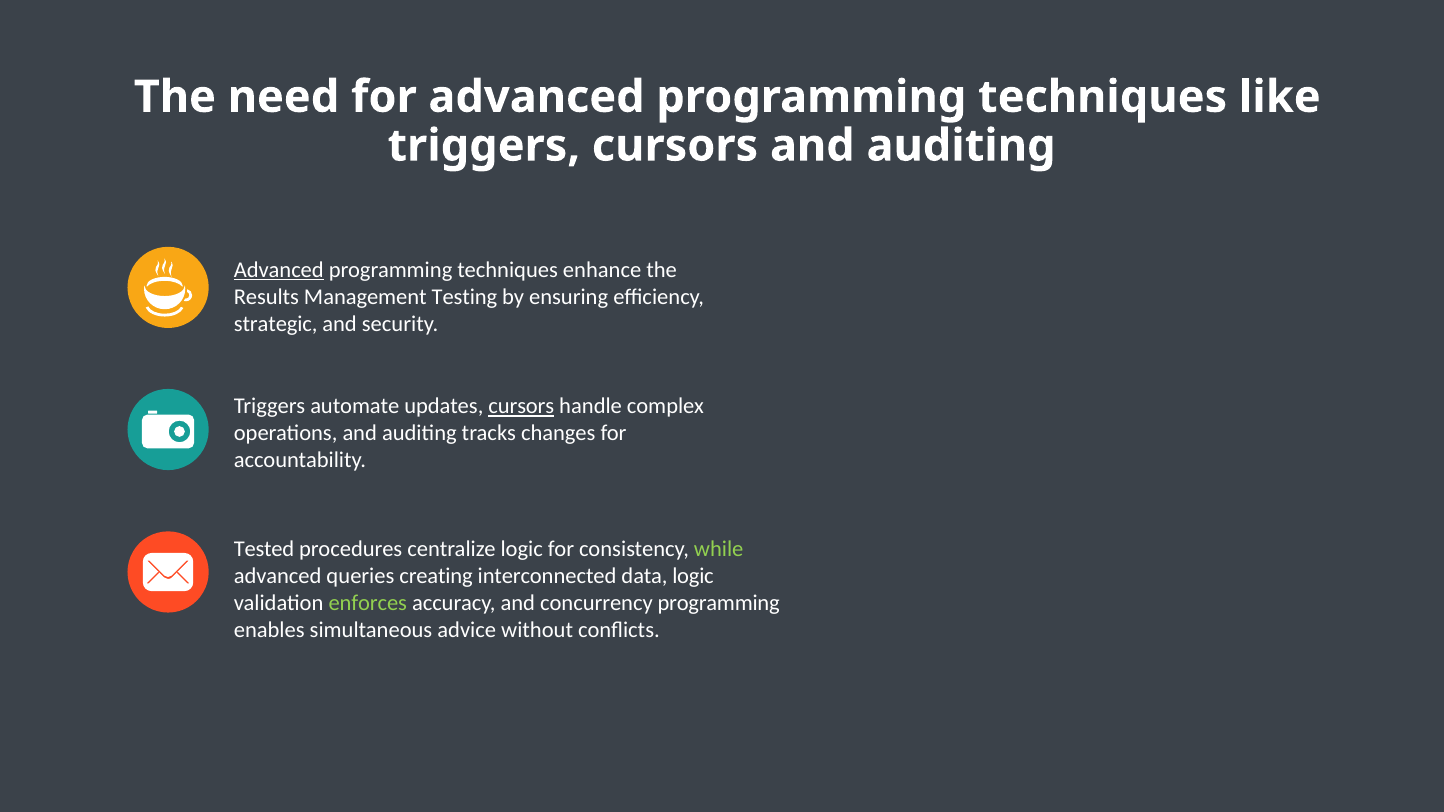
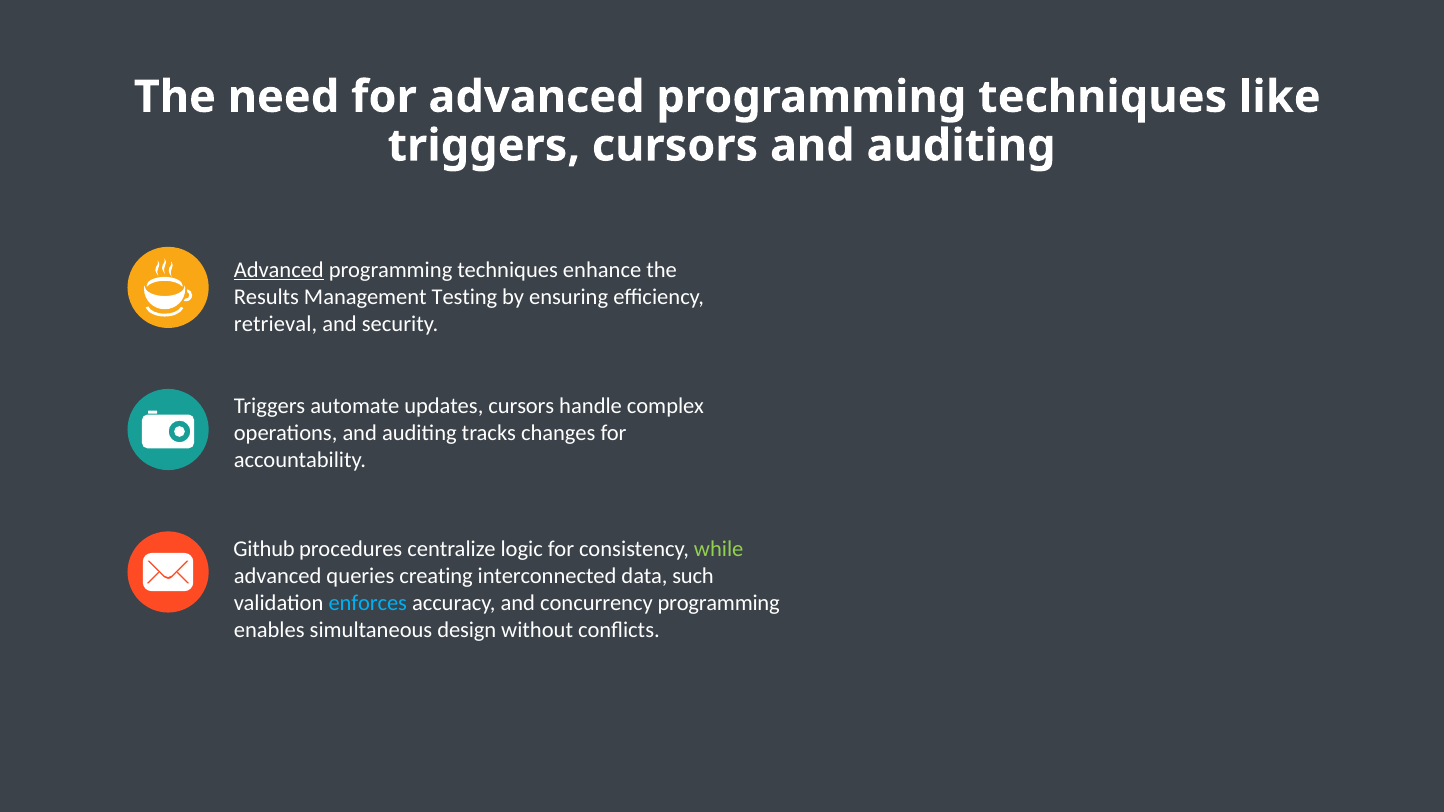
strategic: strategic -> retrieval
cursors at (521, 406) underline: present -> none
Tested: Tested -> Github
data logic: logic -> such
enforces colour: light green -> light blue
advice: advice -> design
